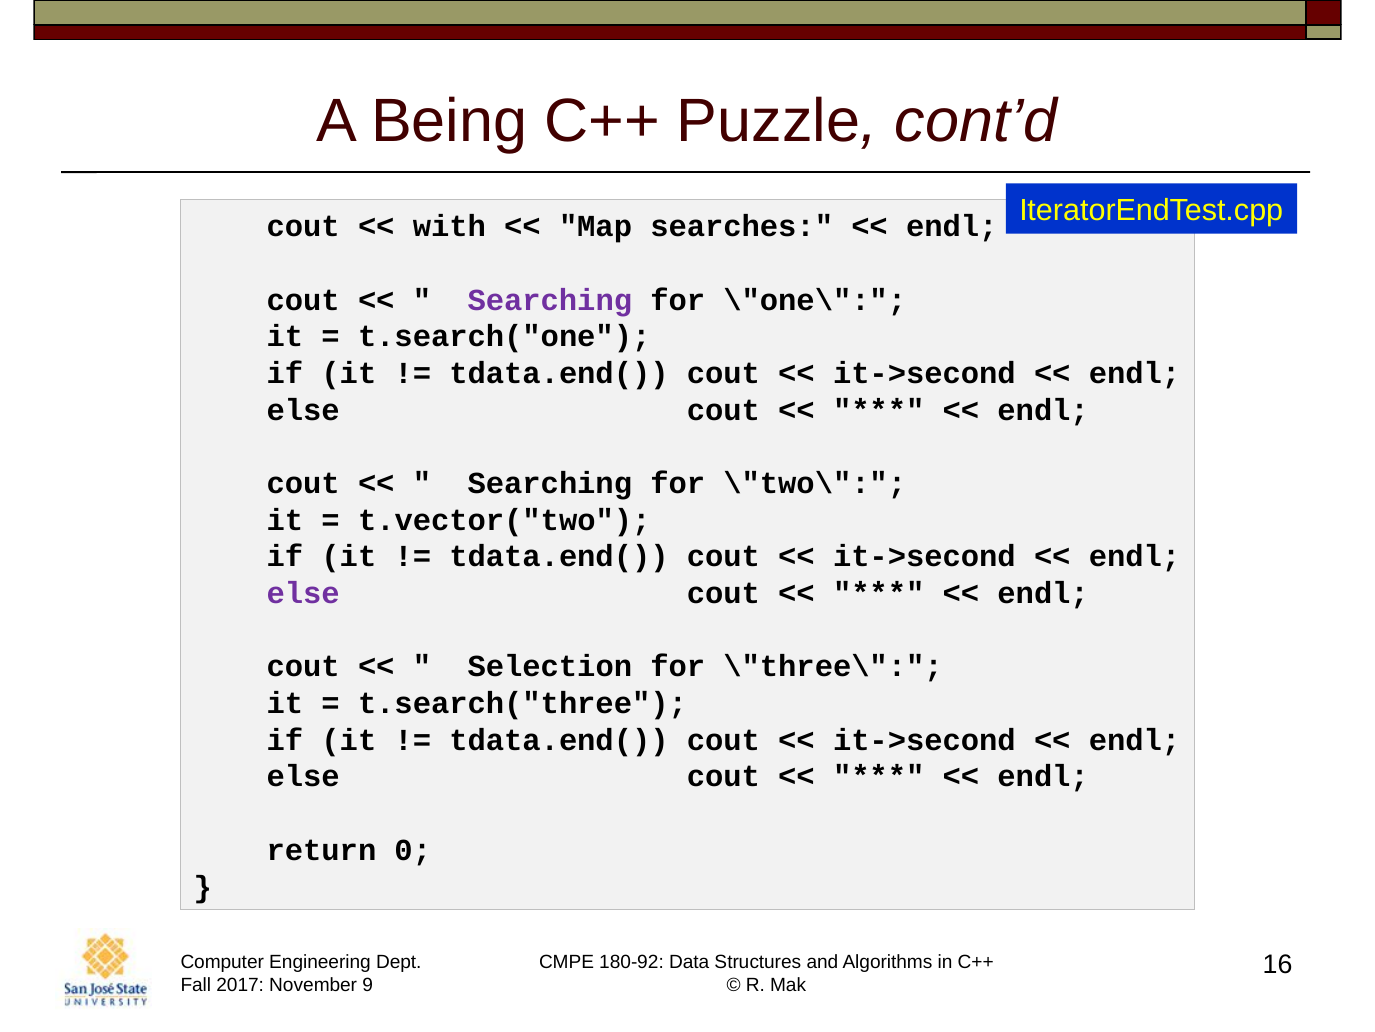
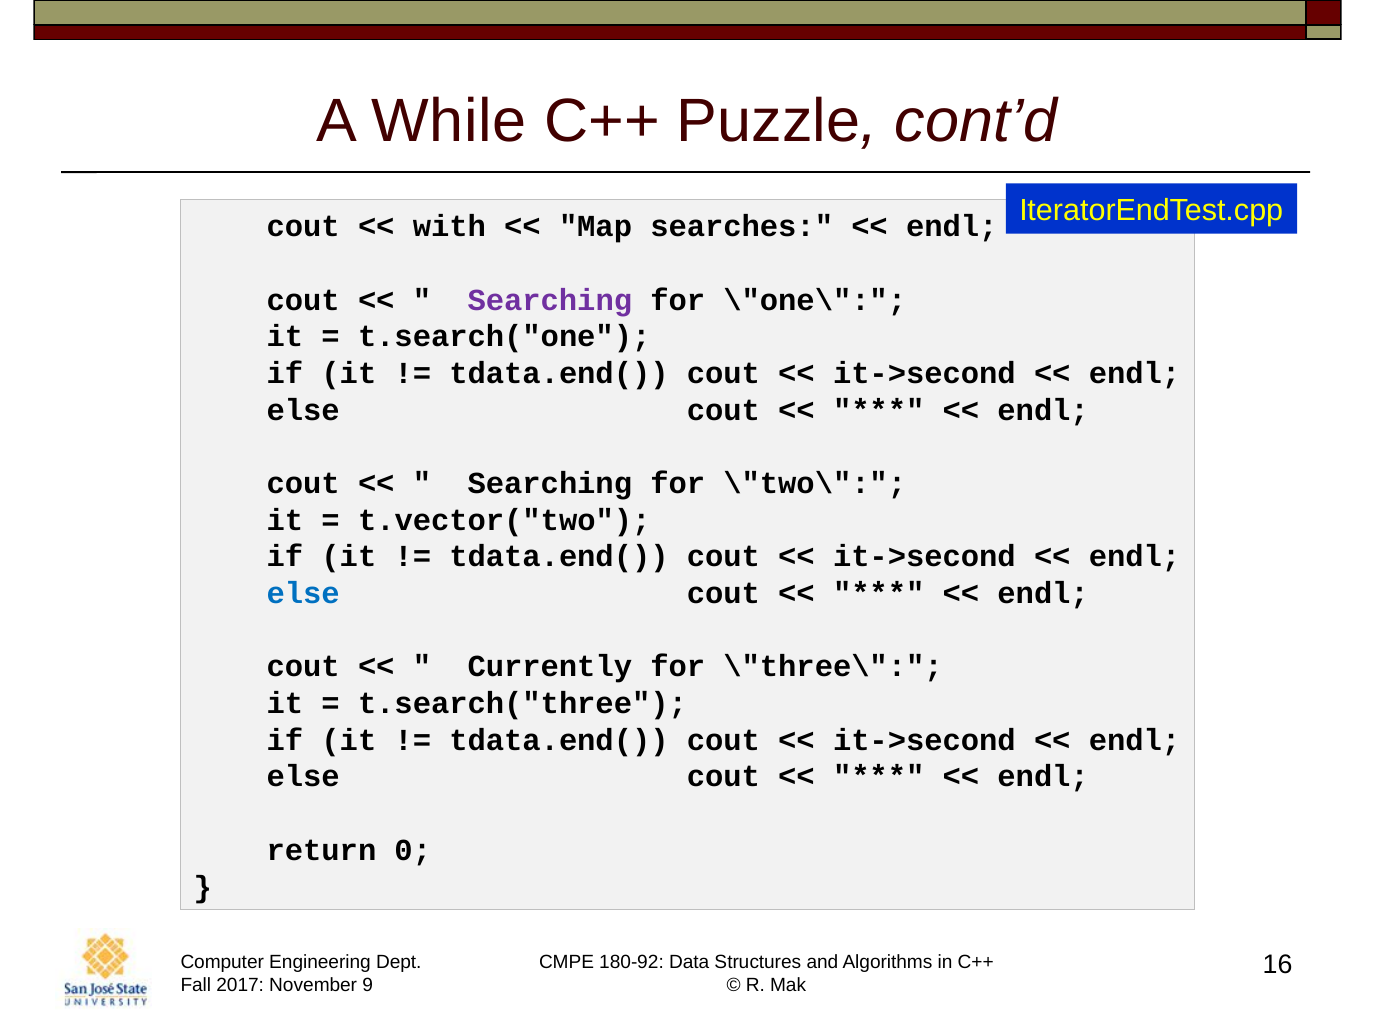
Being: Being -> While
else at (303, 593) colour: purple -> blue
Selection: Selection -> Currently
